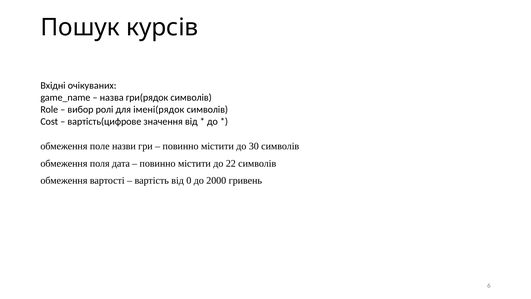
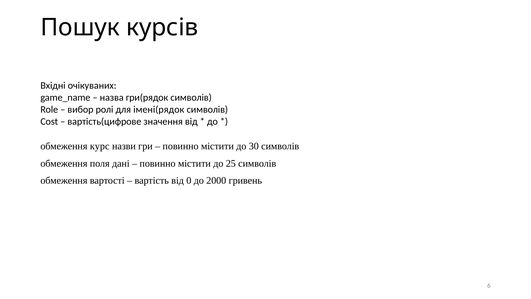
поле: поле -> курс
дата: дата -> дані
22: 22 -> 25
